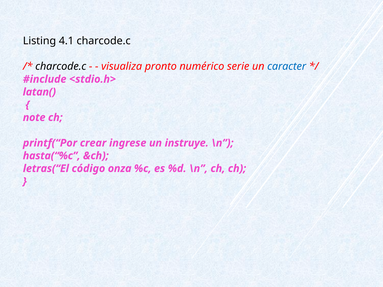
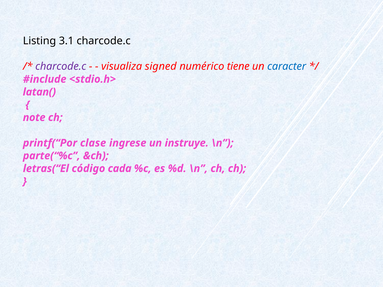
4.1: 4.1 -> 3.1
charcode.c at (61, 66) colour: black -> purple
pronto: pronto -> signed
serie: serie -> tiene
crear: crear -> clase
hasta(“%c: hasta(“%c -> parte(“%c
onza: onza -> cada
